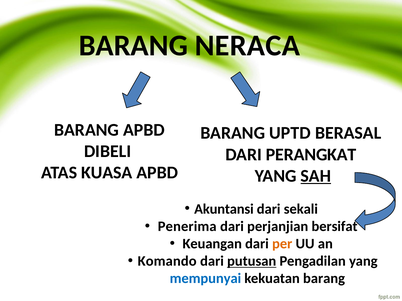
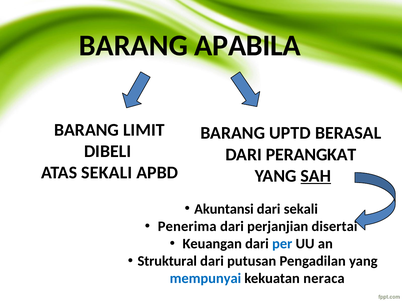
NERACA: NERACA -> APABILA
BARANG APBD: APBD -> LIMIT
ATAS KUASA: KUASA -> SEKALI
bersifat: bersifat -> disertai
per colour: orange -> blue
Komando: Komando -> Struktural
putusan underline: present -> none
kekuatan barang: barang -> neraca
